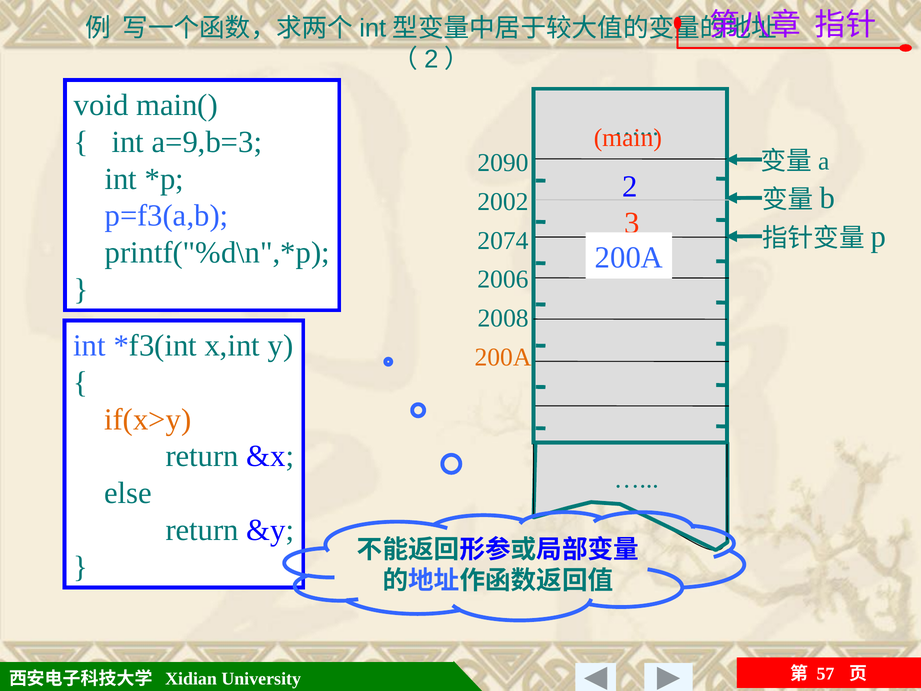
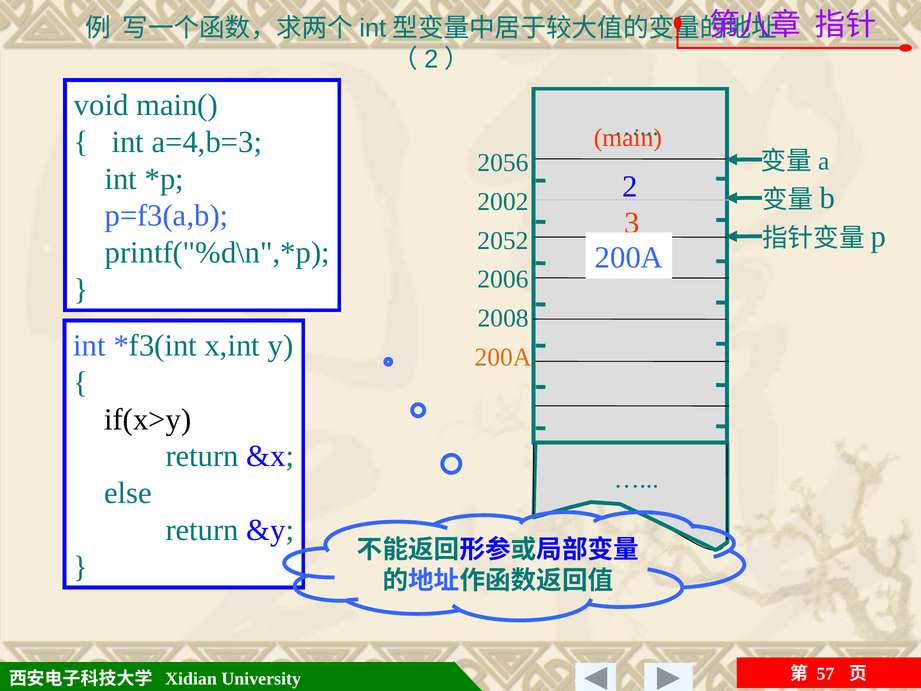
a=9,b=3: a=9,b=3 -> a=4,b=3
2090: 2090 -> 2056
2074: 2074 -> 2052
if(x>y colour: orange -> black
